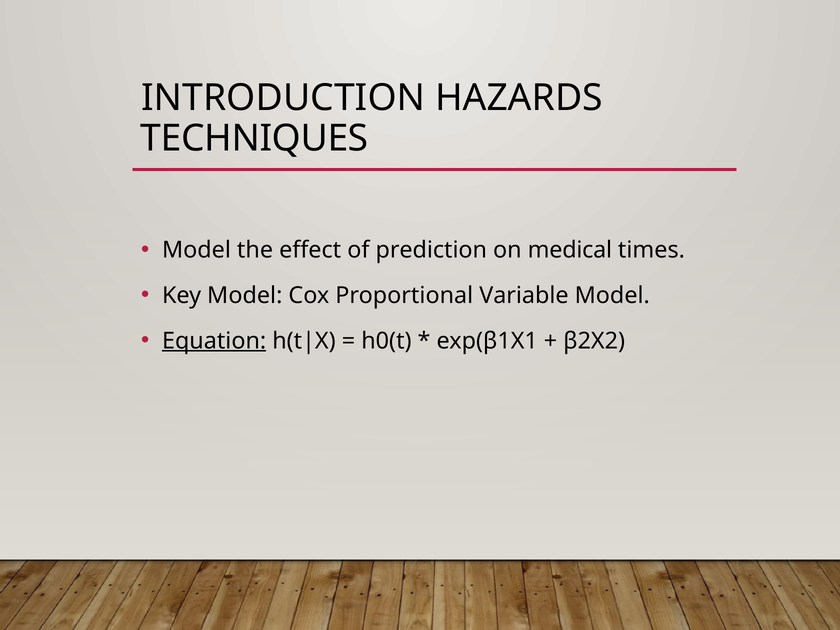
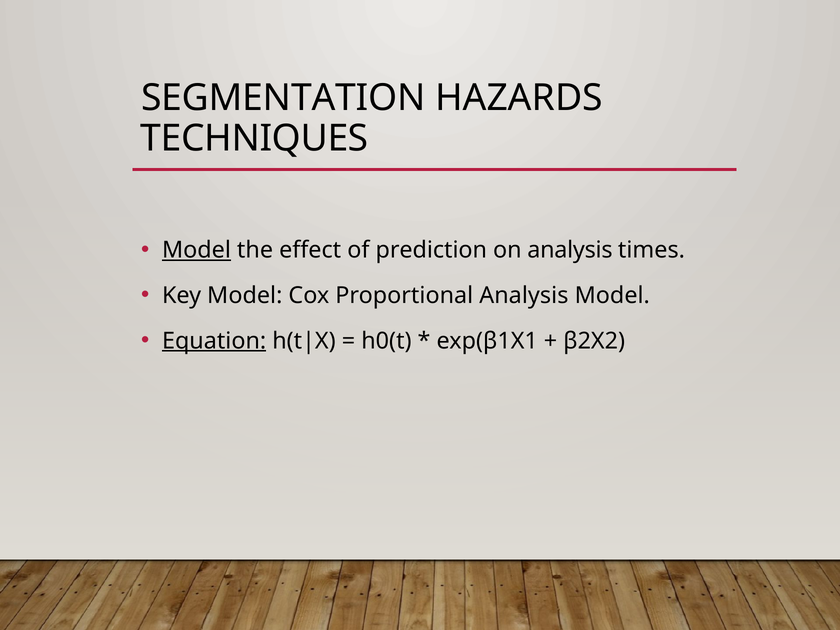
INTRODUCTION: INTRODUCTION -> SEGMENTATION
Model at (196, 250) underline: none -> present
on medical: medical -> analysis
Proportional Variable: Variable -> Analysis
